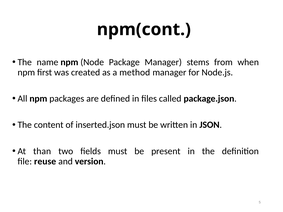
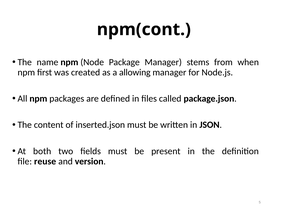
method: method -> allowing
than: than -> both
